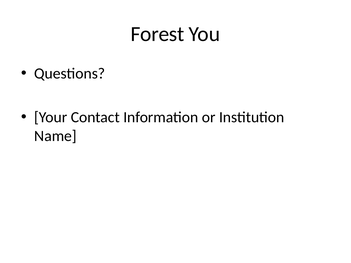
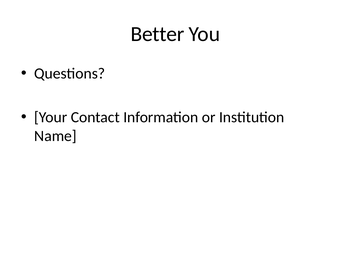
Forest: Forest -> Better
